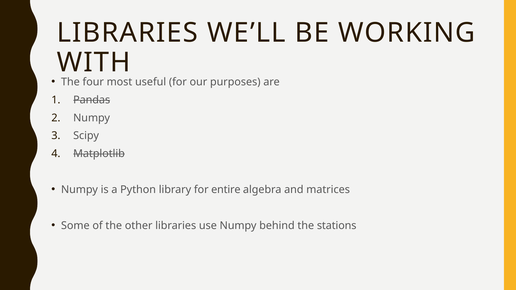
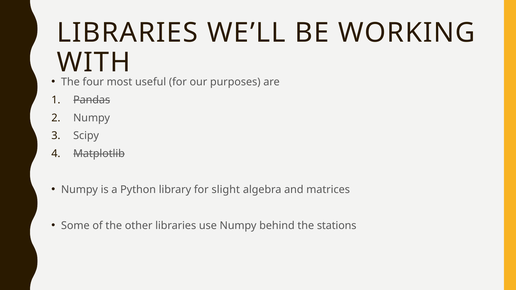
entire: entire -> slight
